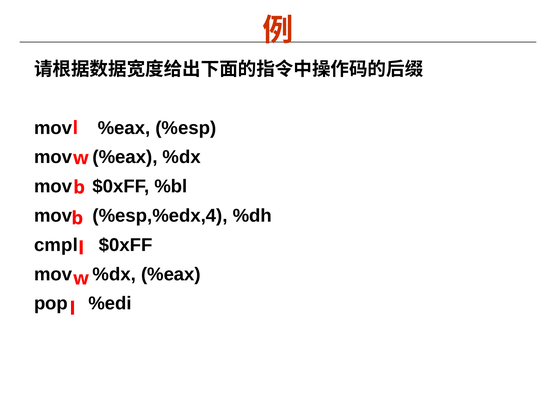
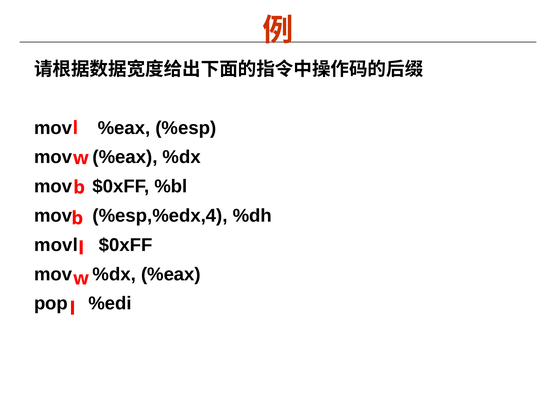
cmpl: cmpl -> movl
